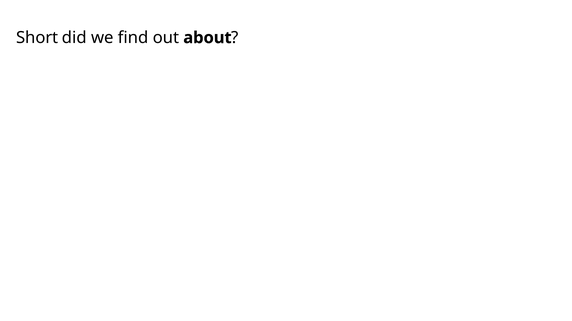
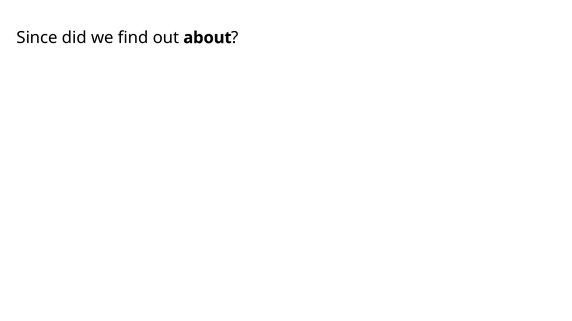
Short: Short -> Since
